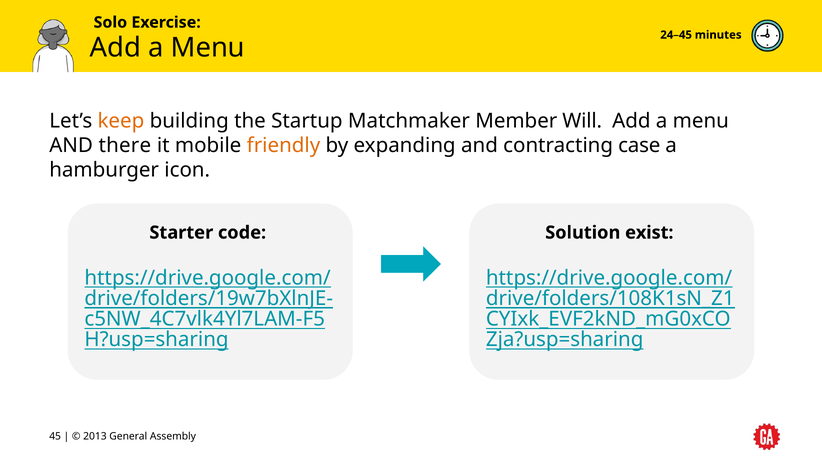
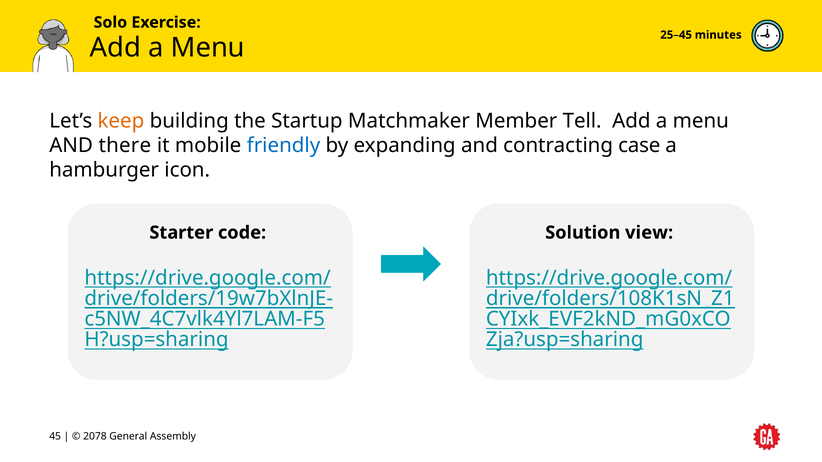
24–45: 24–45 -> 25–45
Will: Will -> Tell
friendly colour: orange -> blue
exist: exist -> view
2013: 2013 -> 2078
